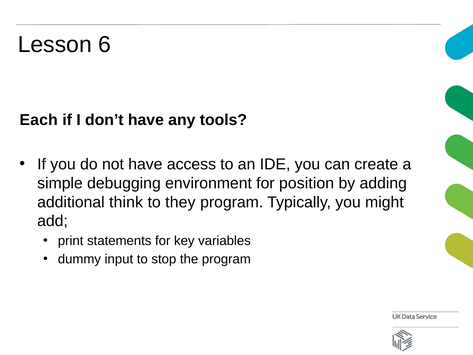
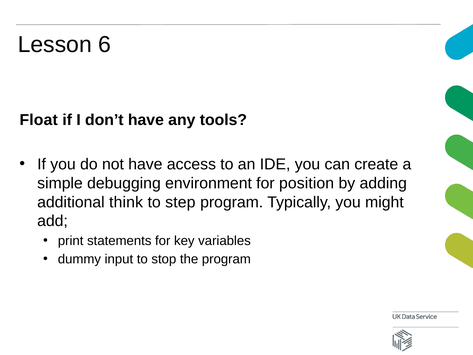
Each: Each -> Float
they: they -> step
